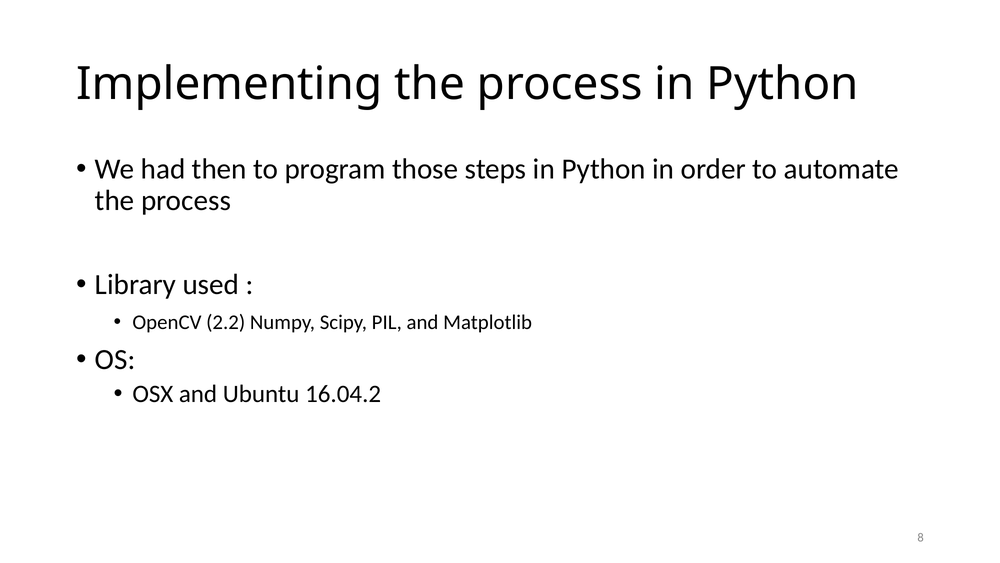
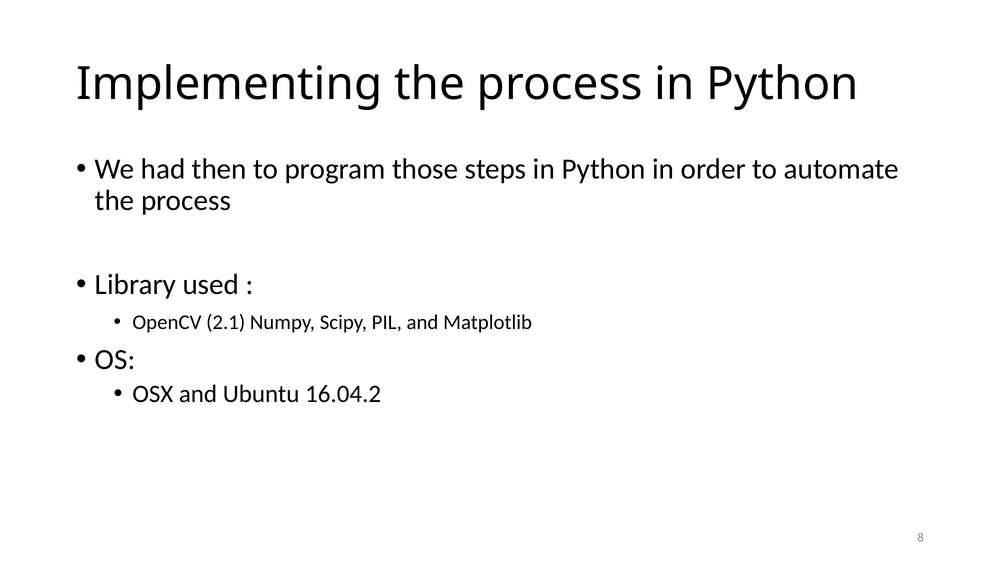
2.2: 2.2 -> 2.1
